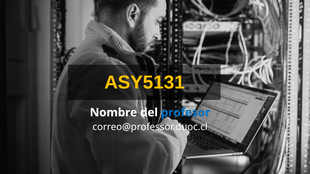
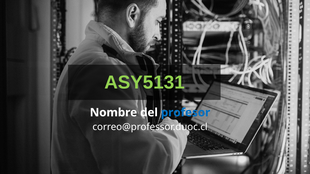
ASY5131 colour: yellow -> light green
